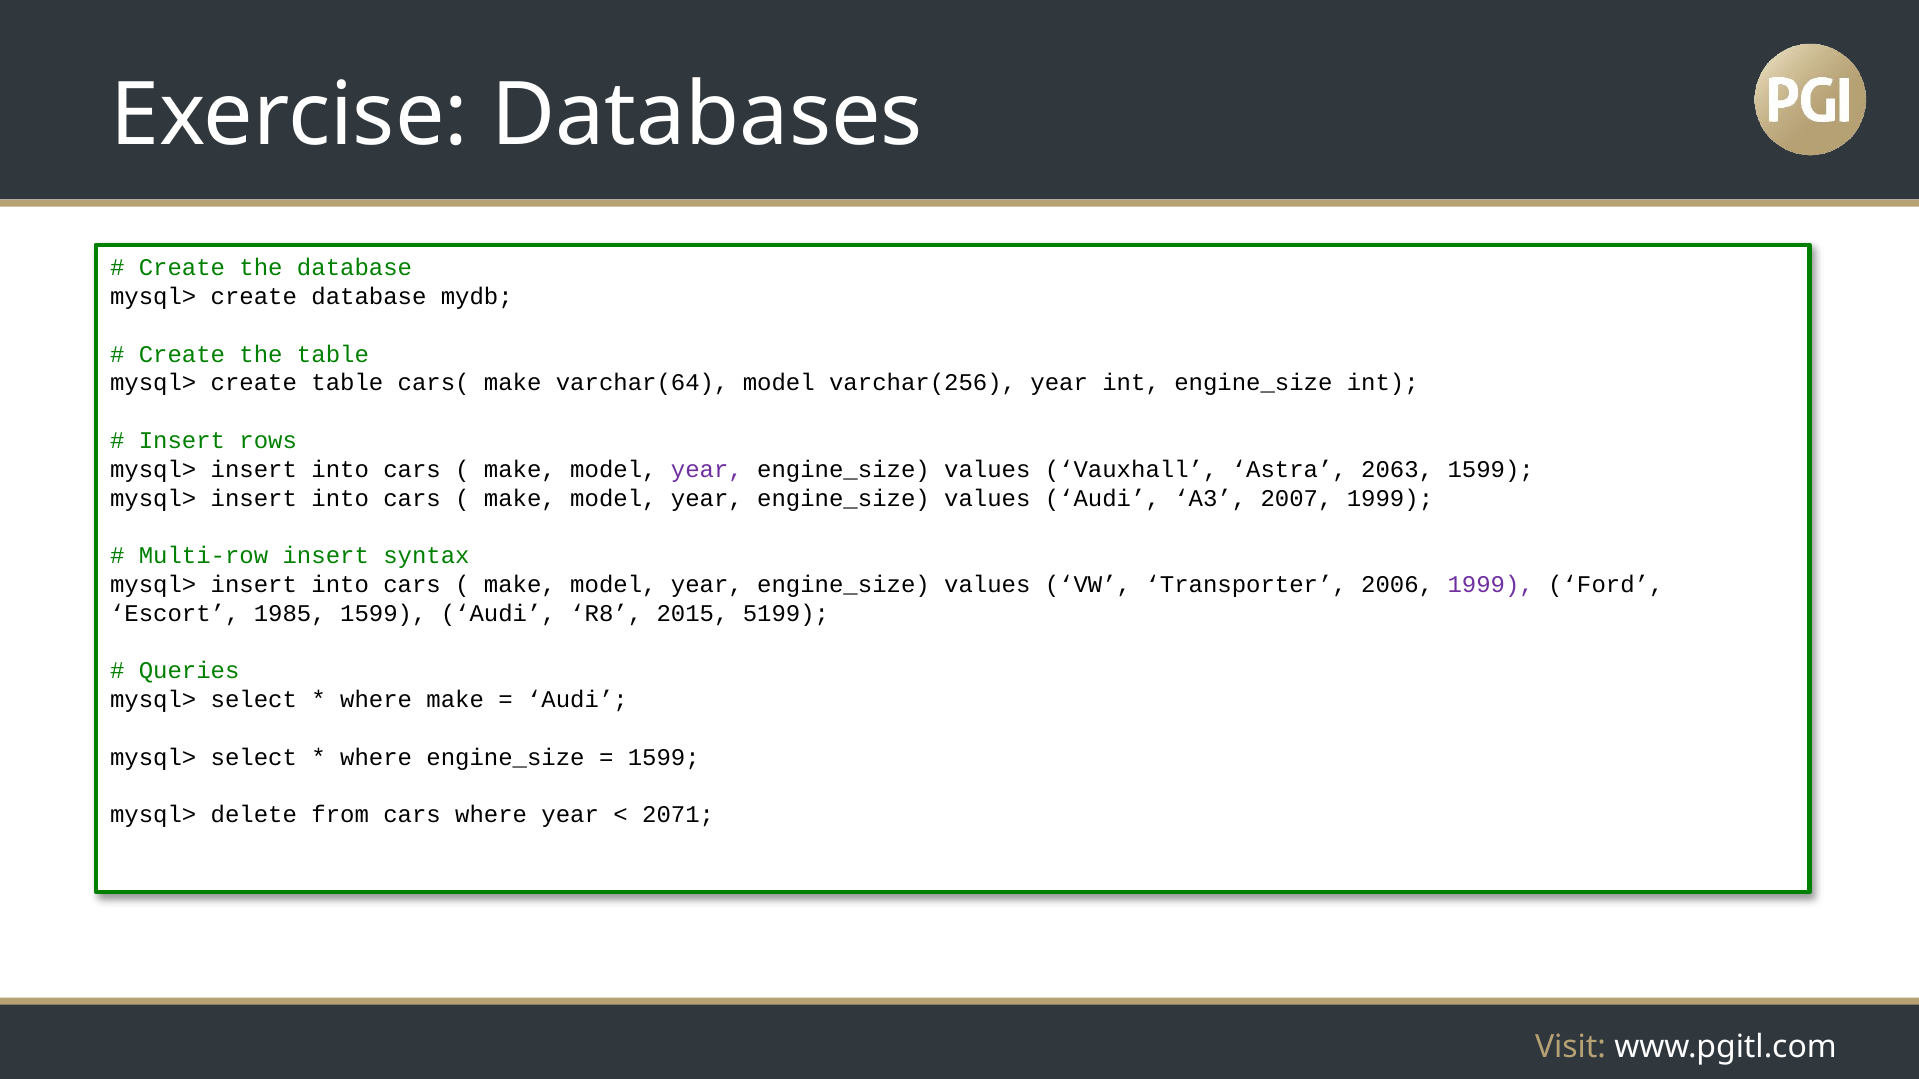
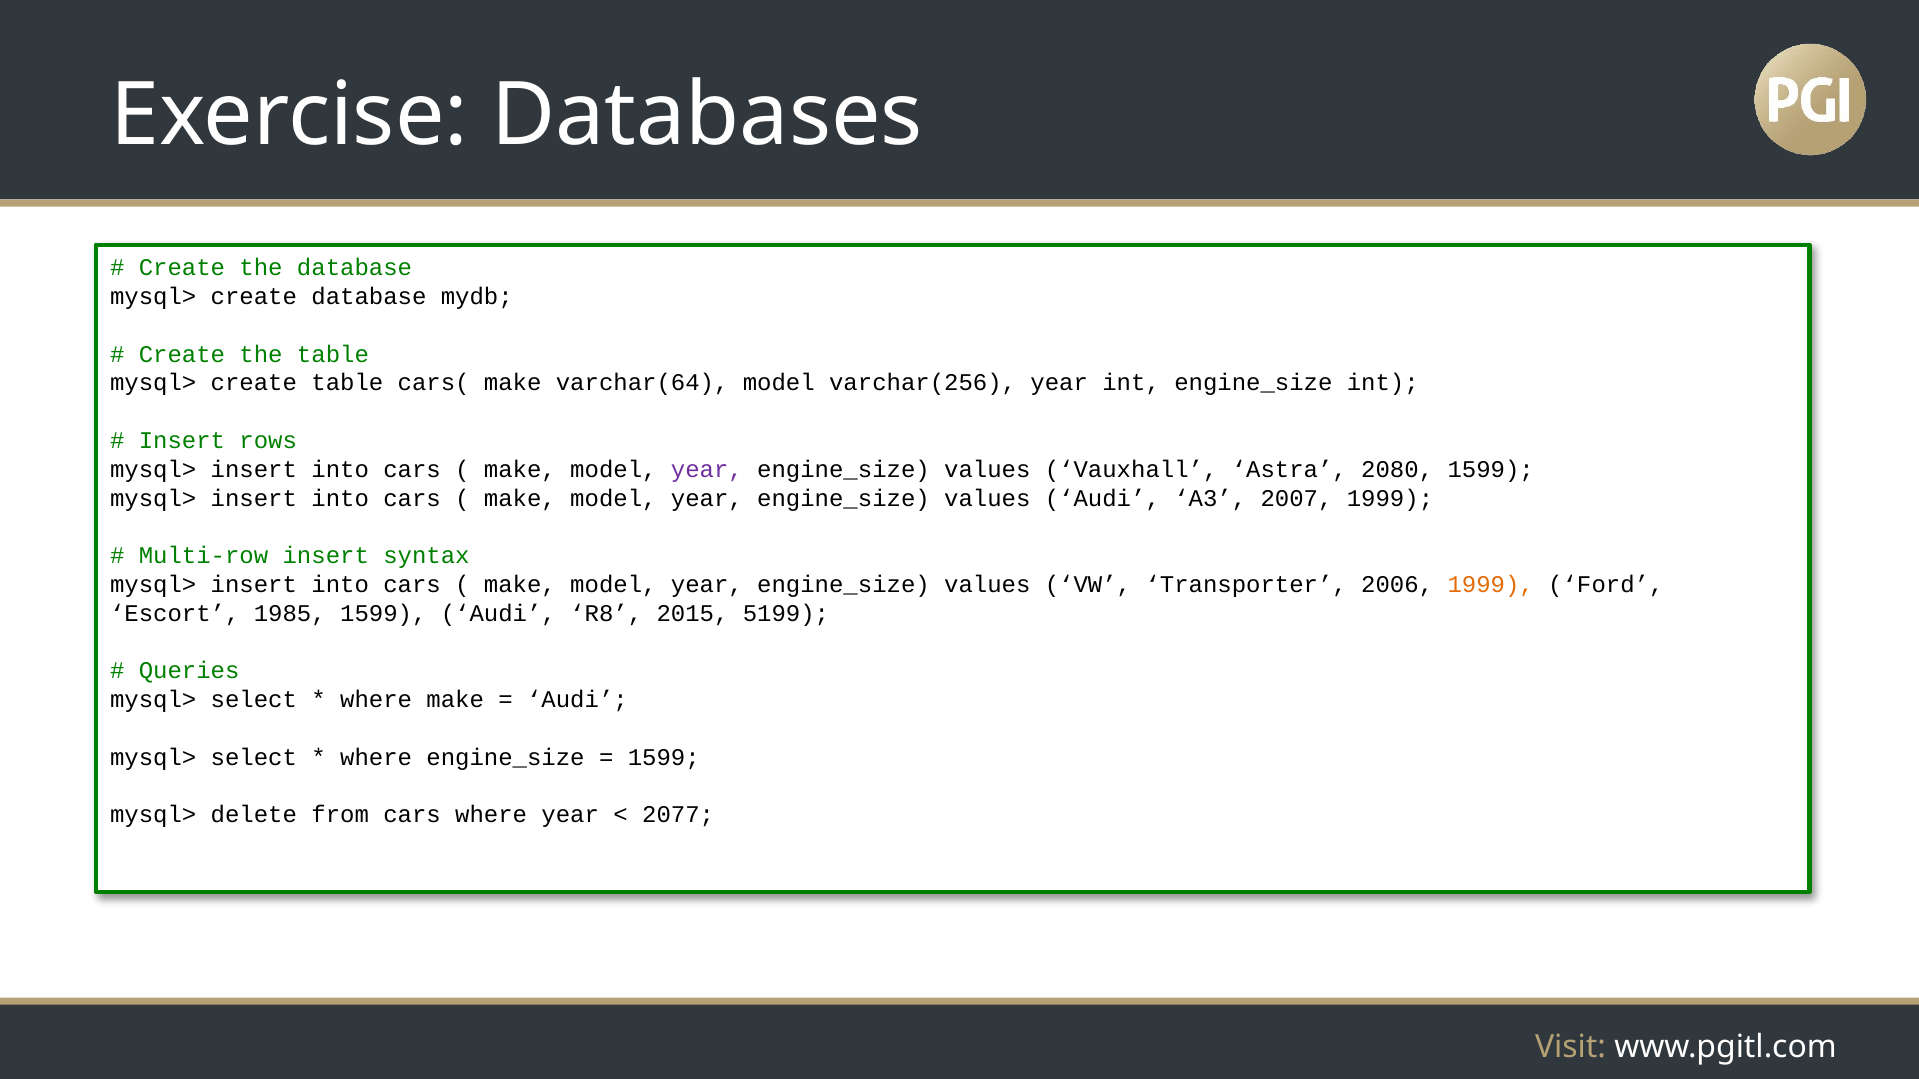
2063: 2063 -> 2080
1999 at (1491, 585) colour: purple -> orange
2071: 2071 -> 2077
